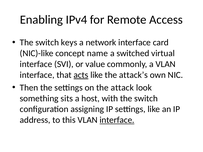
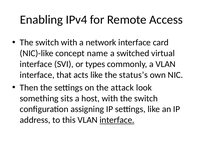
switch keys: keys -> with
value: value -> types
acts underline: present -> none
attack’s: attack’s -> status’s
